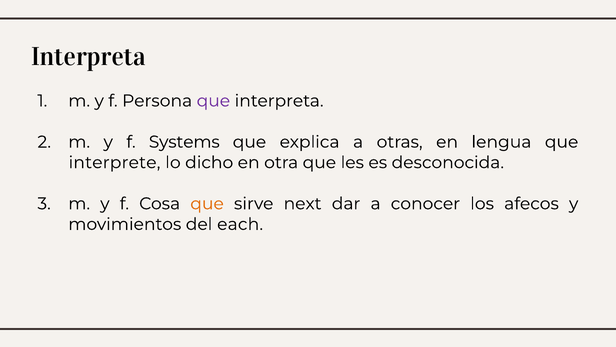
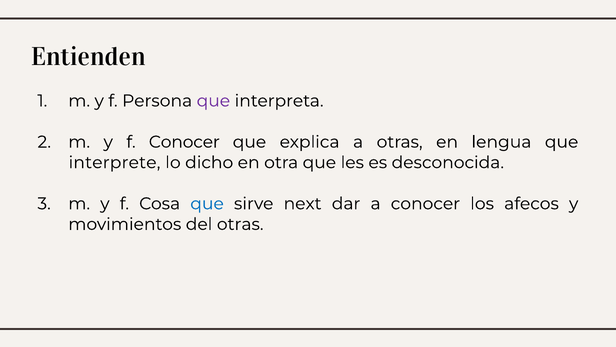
Interpreta at (88, 57): Interpreta -> Entienden
f Systems: Systems -> Conocer
que at (207, 203) colour: orange -> blue
del each: each -> otras
